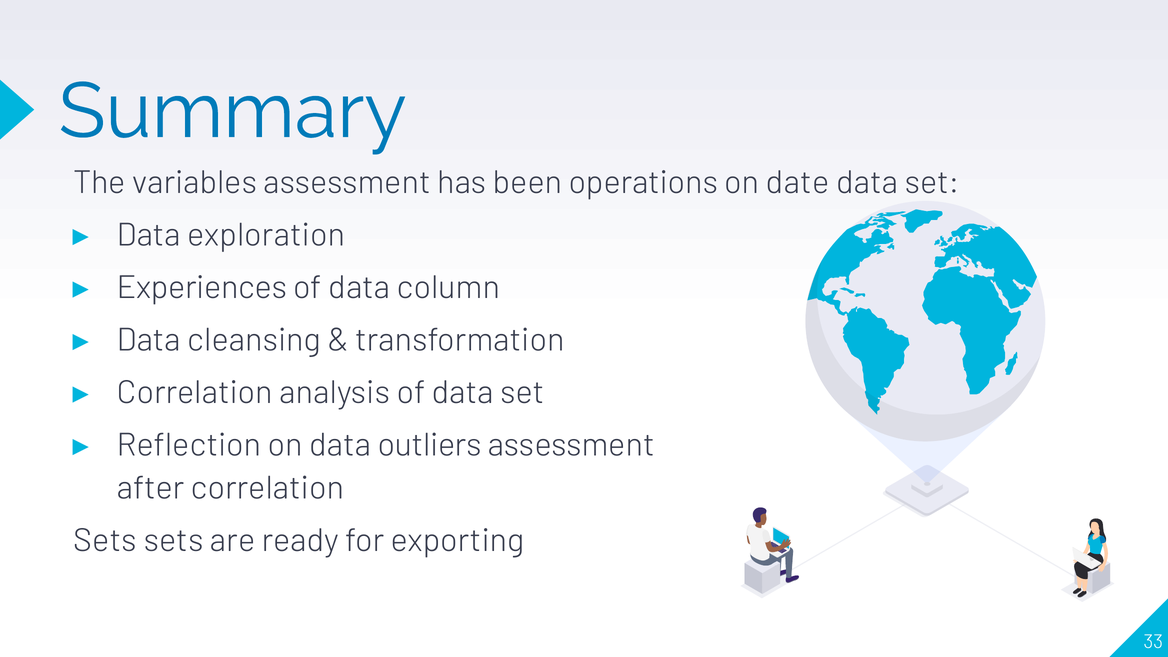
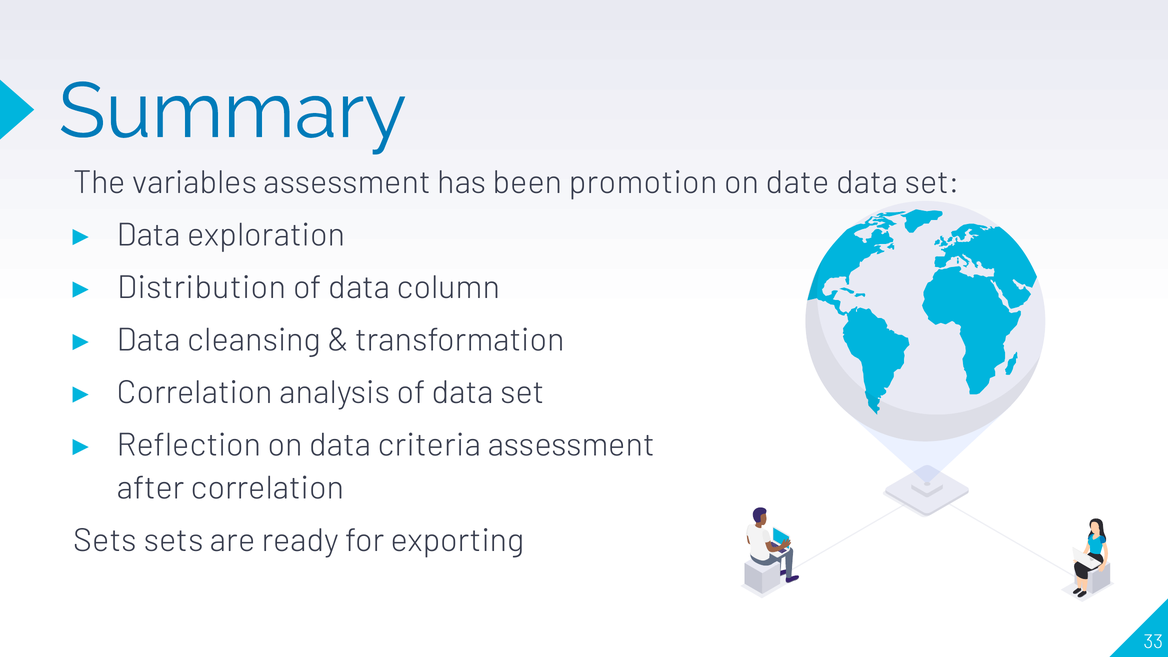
operations: operations -> promotion
Experiences: Experiences -> Distribution
outliers: outliers -> criteria
